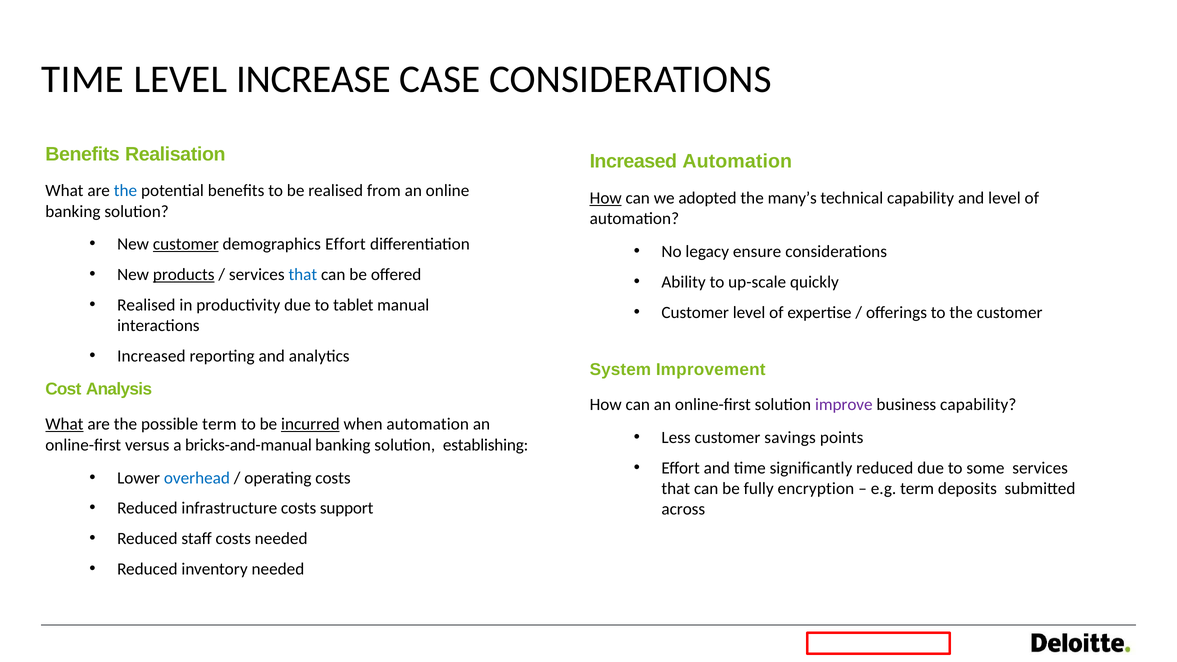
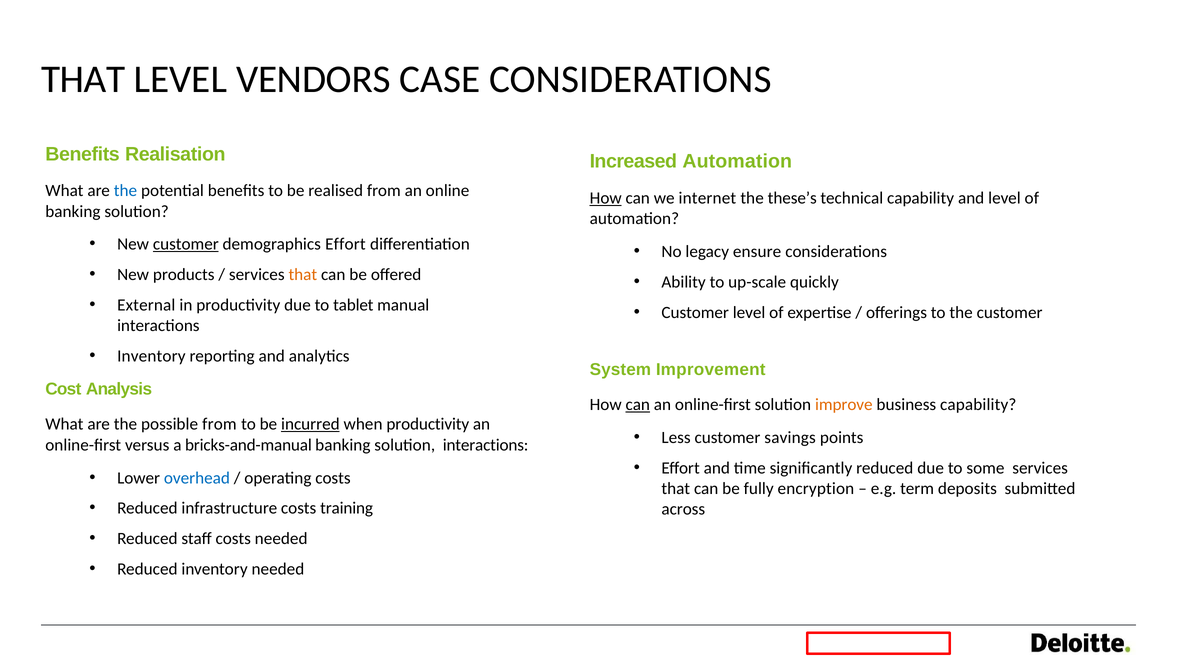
TIME at (83, 79): TIME -> THAT
INCREASE: INCREASE -> VENDORS
adopted: adopted -> internet
many’s: many’s -> these’s
products underline: present -> none
that at (303, 275) colour: blue -> orange
Realised at (146, 305): Realised -> External
Increased at (151, 356): Increased -> Inventory
can at (638, 405) underline: none -> present
improve colour: purple -> orange
What at (64, 424) underline: present -> none
possible term: term -> from
when automation: automation -> productivity
solution establishing: establishing -> interactions
support: support -> training
